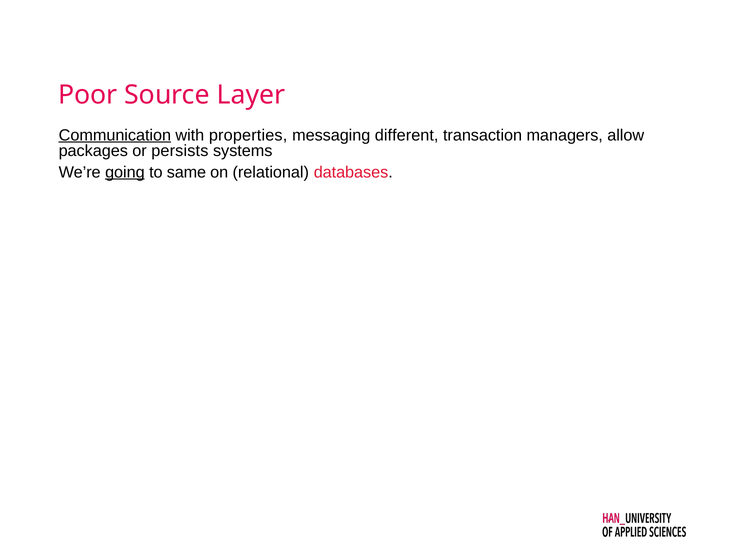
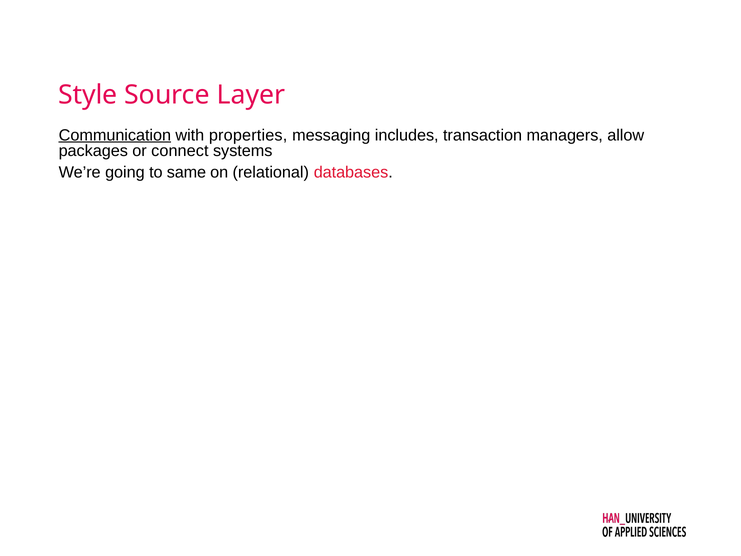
Poor: Poor -> Style
different: different -> includes
persists: persists -> connect
going underline: present -> none
